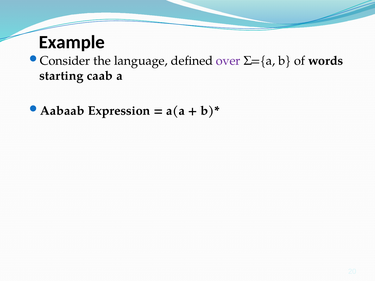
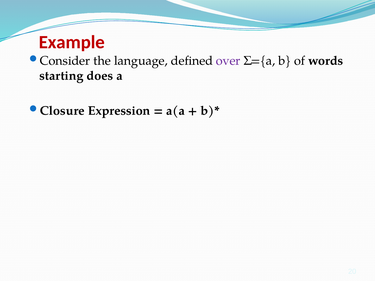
Example colour: black -> red
caab: caab -> does
Aabaab: Aabaab -> Closure
